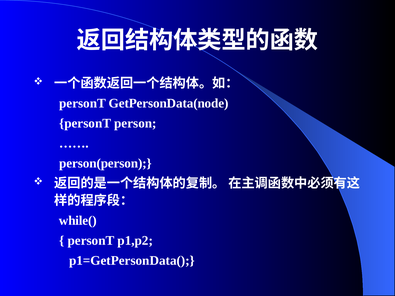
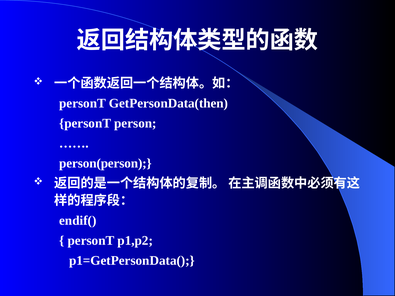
GetPersonData(node: GetPersonData(node -> GetPersonData(then
while(: while( -> endif(
